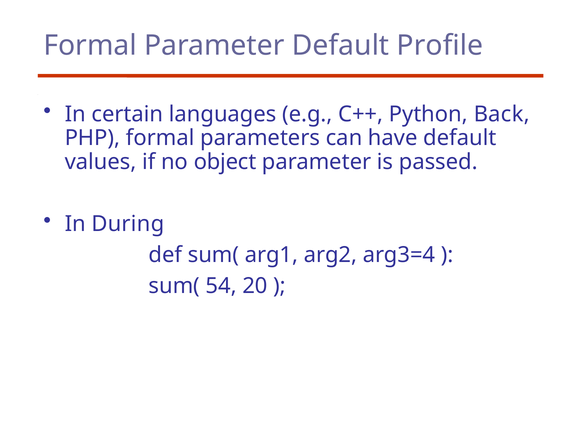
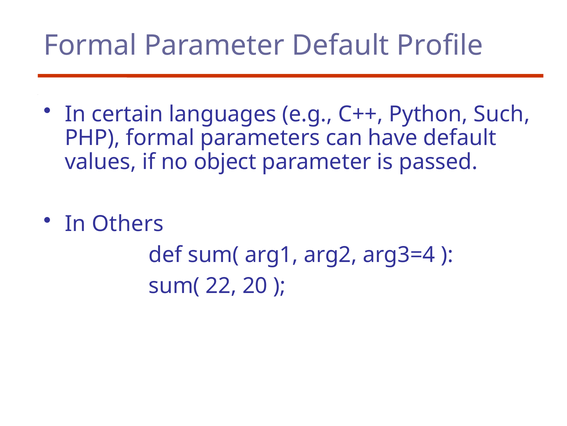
Back: Back -> Such
During: During -> Others
54: 54 -> 22
